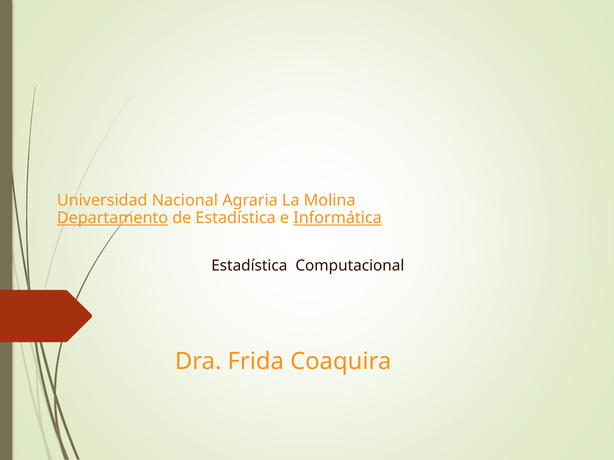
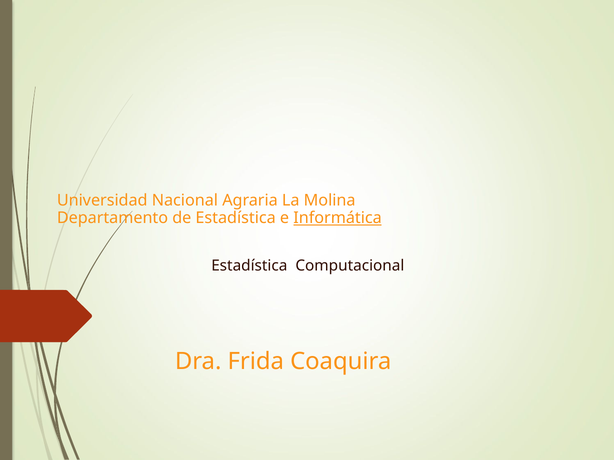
Departamento underline: present -> none
